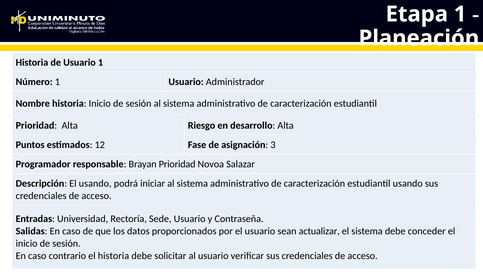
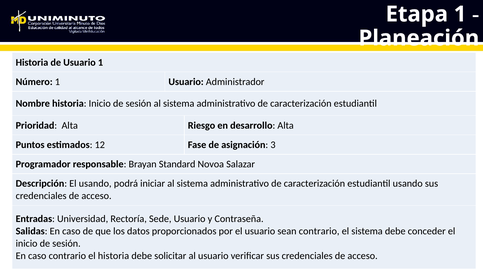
Brayan Prioridad: Prioridad -> Standard
sean actualizar: actualizar -> contrario
